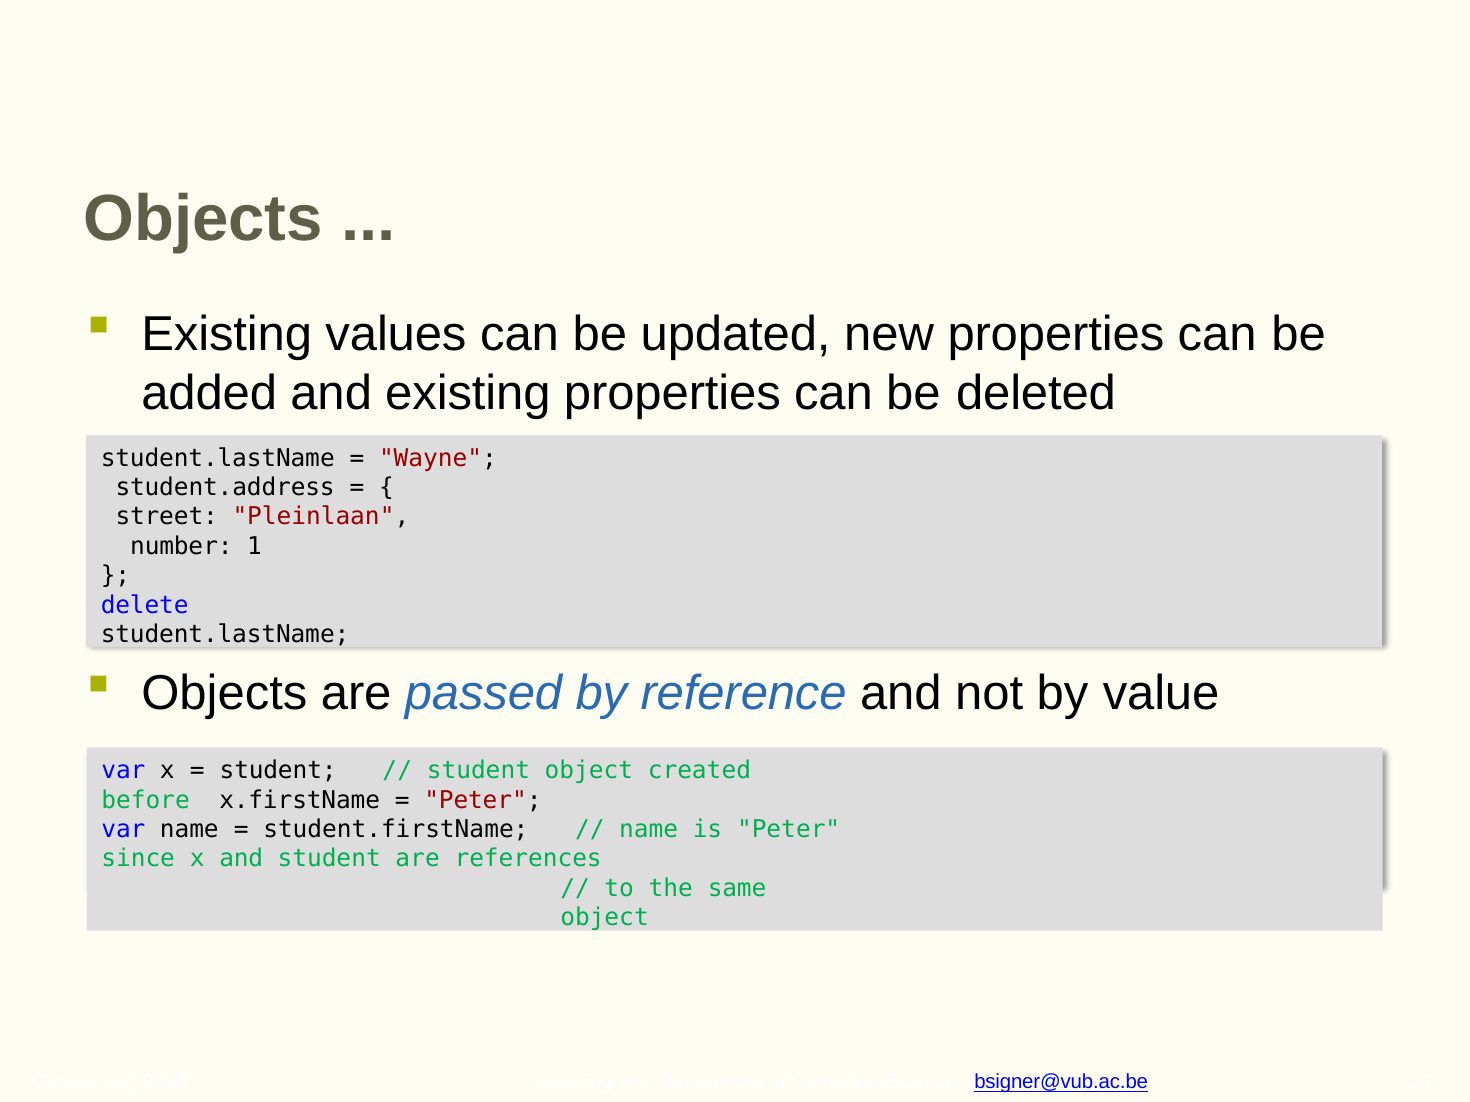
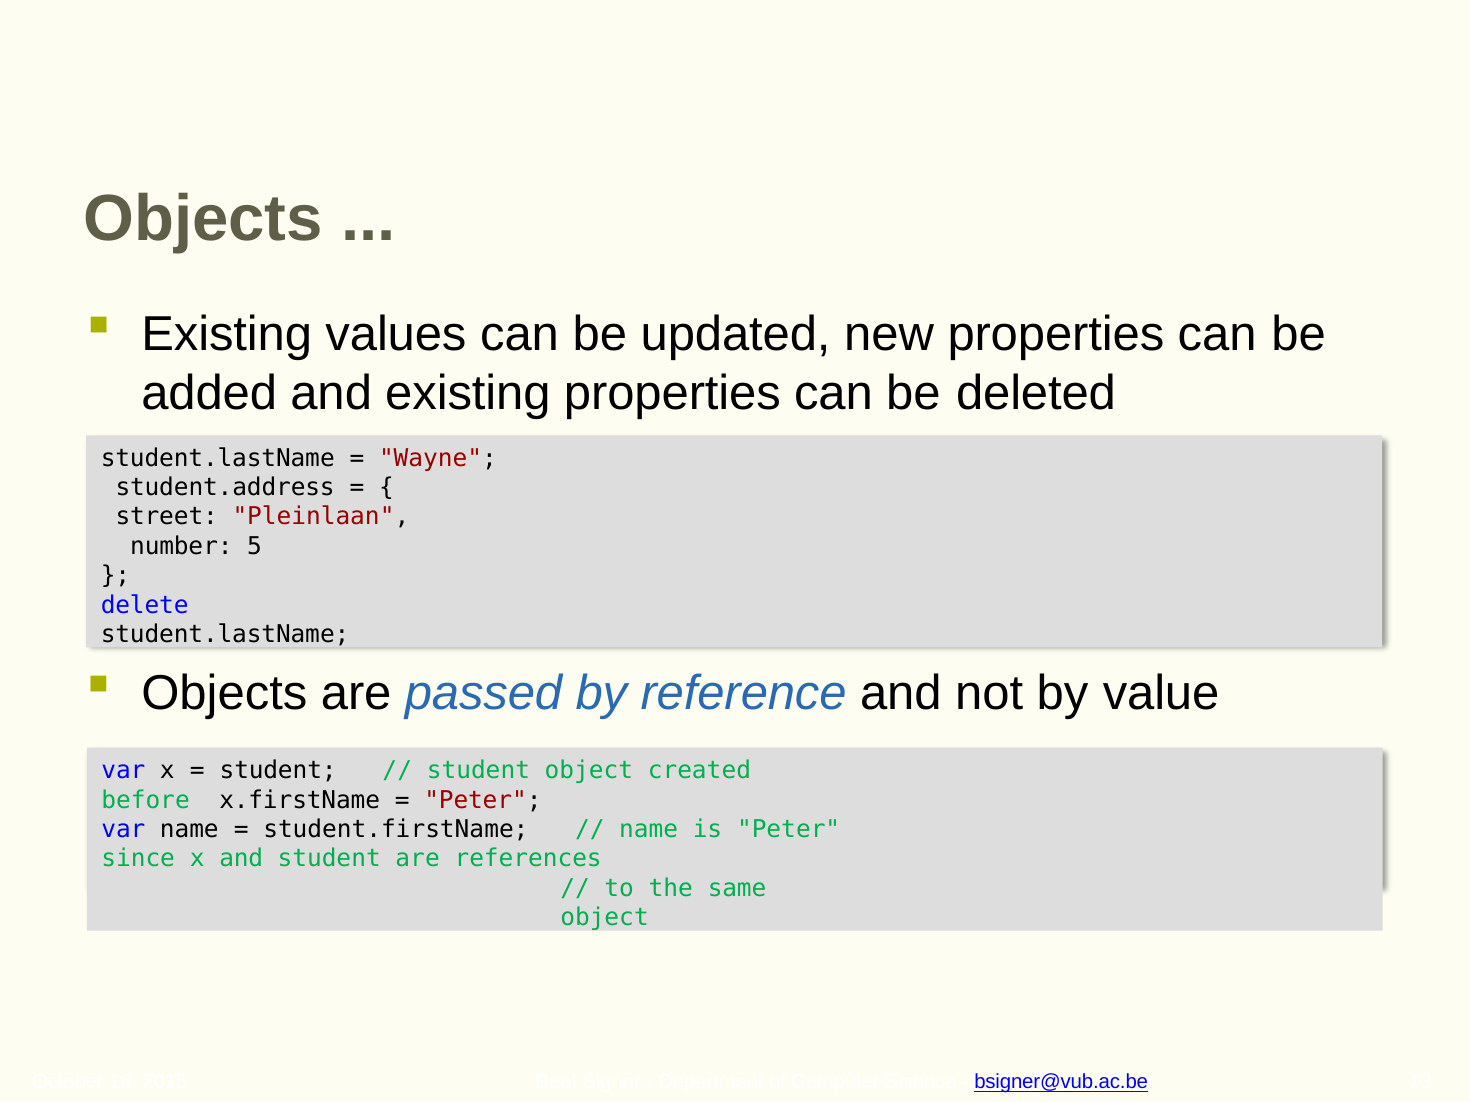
1: 1 -> 5
